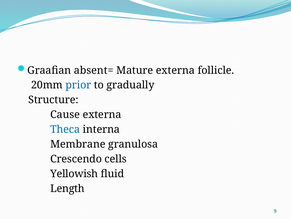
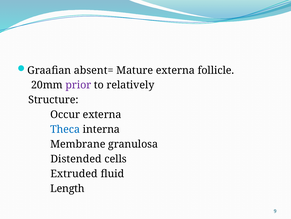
prior colour: blue -> purple
gradually: gradually -> relatively
Cause: Cause -> Occur
Crescendo: Crescendo -> Distended
Yellowish: Yellowish -> Extruded
